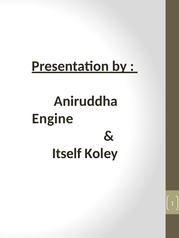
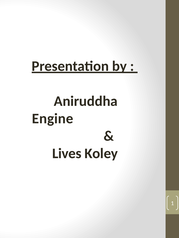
Itself: Itself -> Lives
